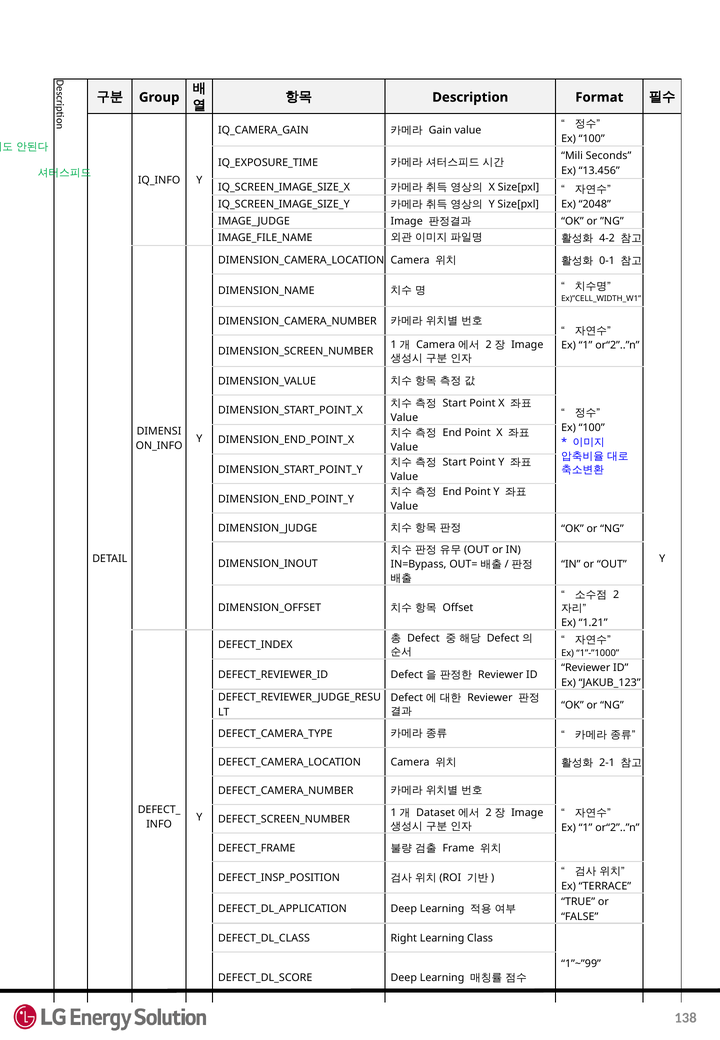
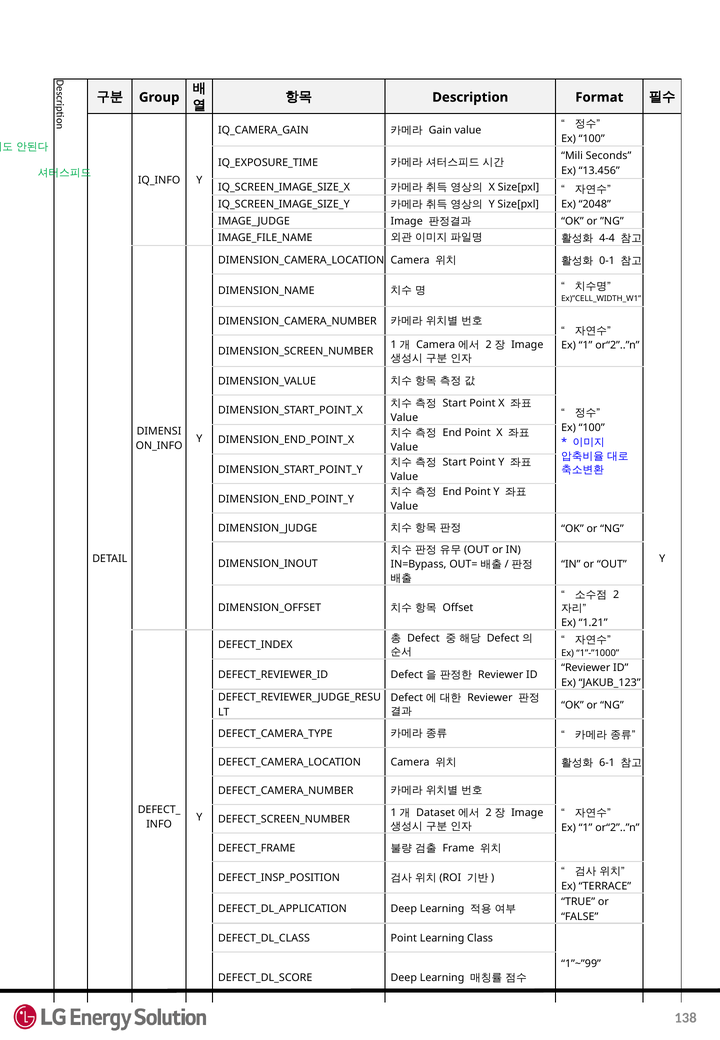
4-2: 4-2 -> 4-4
2-1: 2-1 -> 6-1
Right at (404, 938): Right -> Point
